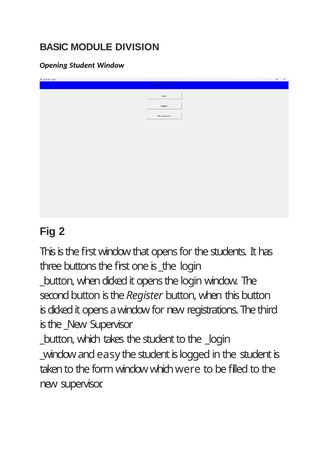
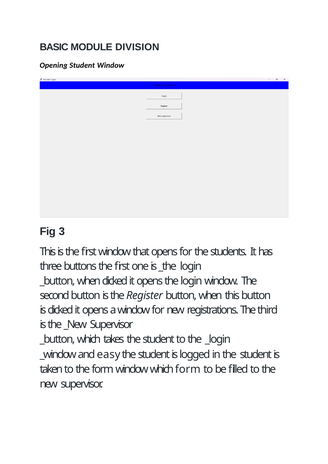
2: 2 -> 3
which were: were -> form
